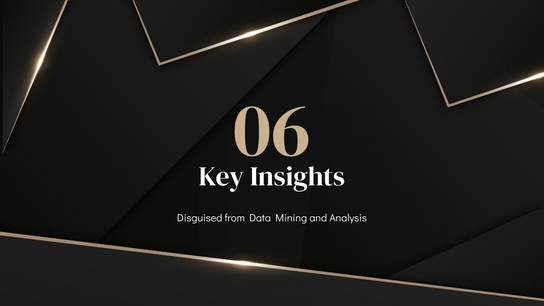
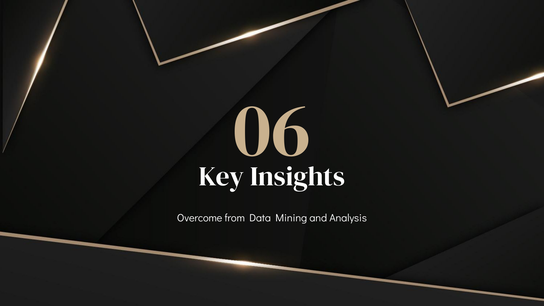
Disguised: Disguised -> Overcome
